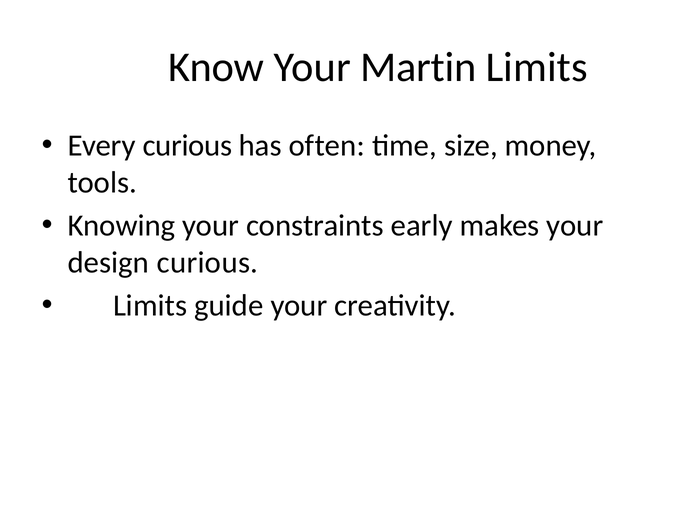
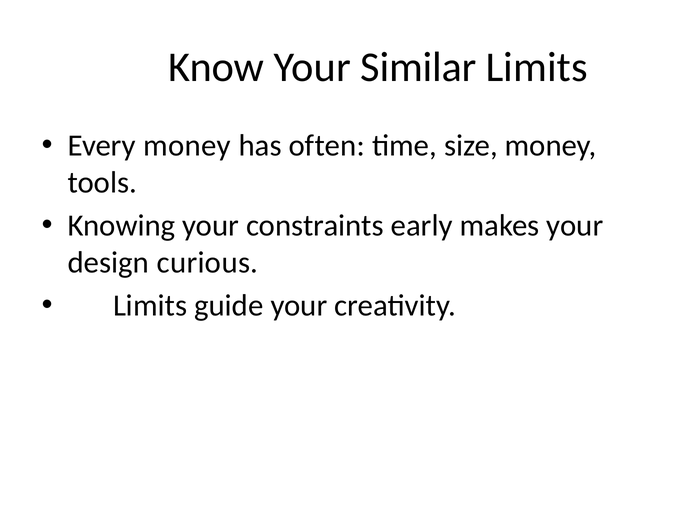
Martin: Martin -> Similar
Every curious: curious -> money
